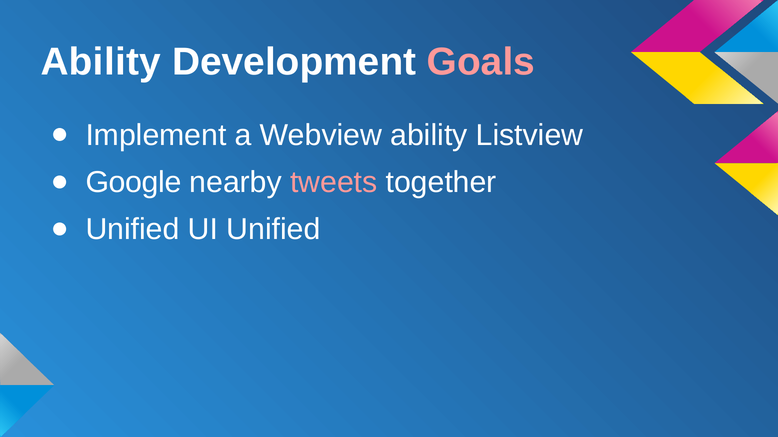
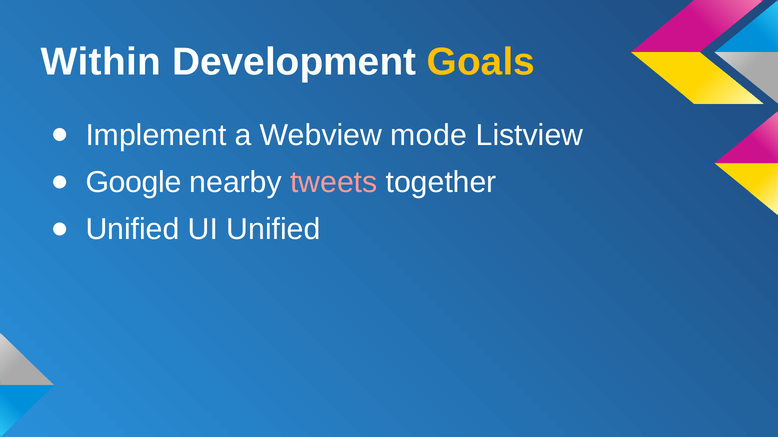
Ability at (101, 62): Ability -> Within
Goals colour: pink -> yellow
Webview ability: ability -> mode
